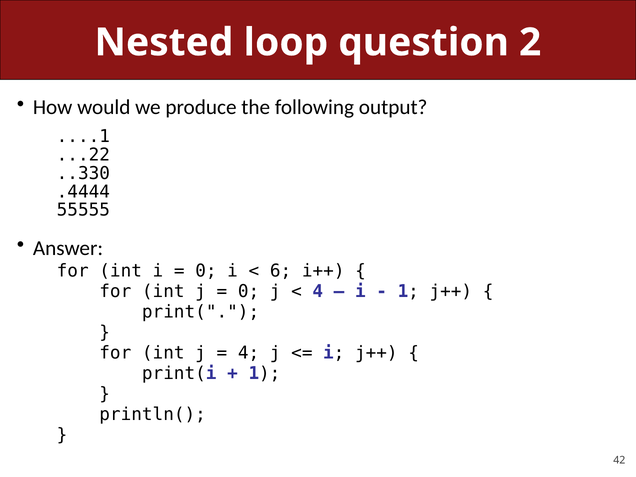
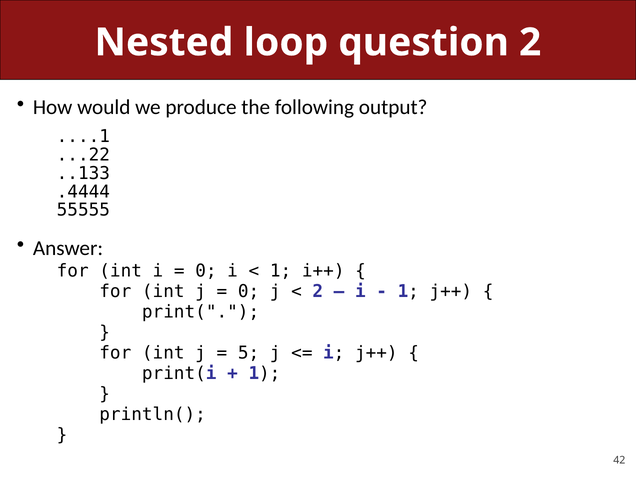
..330: ..330 -> ..133
6 at (281, 271): 6 -> 1
4 at (318, 291): 4 -> 2
4 at (249, 353): 4 -> 5
